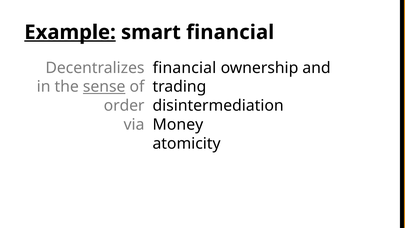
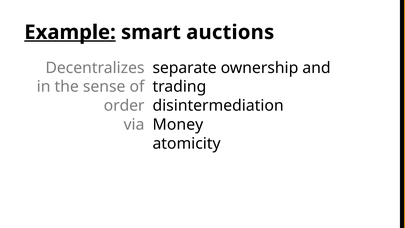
smart financial: financial -> auctions
financial at (184, 68): financial -> separate
sense underline: present -> none
